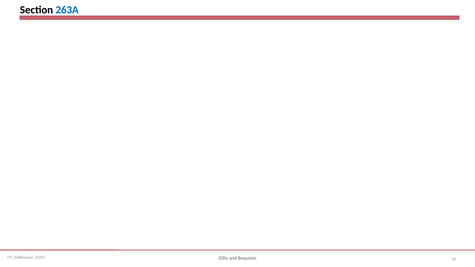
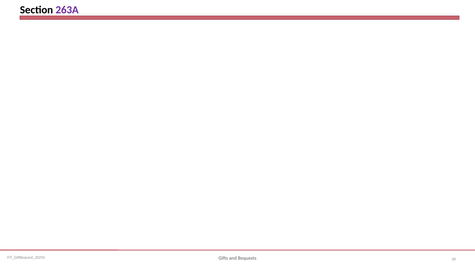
263A colour: blue -> purple
